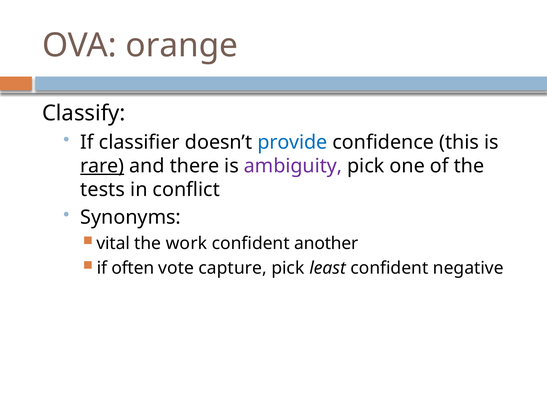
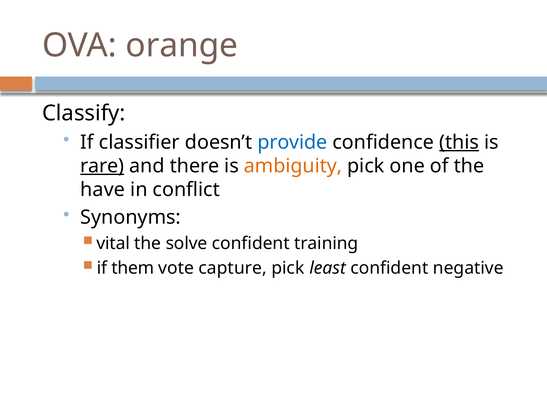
this underline: none -> present
ambiguity colour: purple -> orange
tests: tests -> have
work: work -> solve
another: another -> training
often: often -> them
